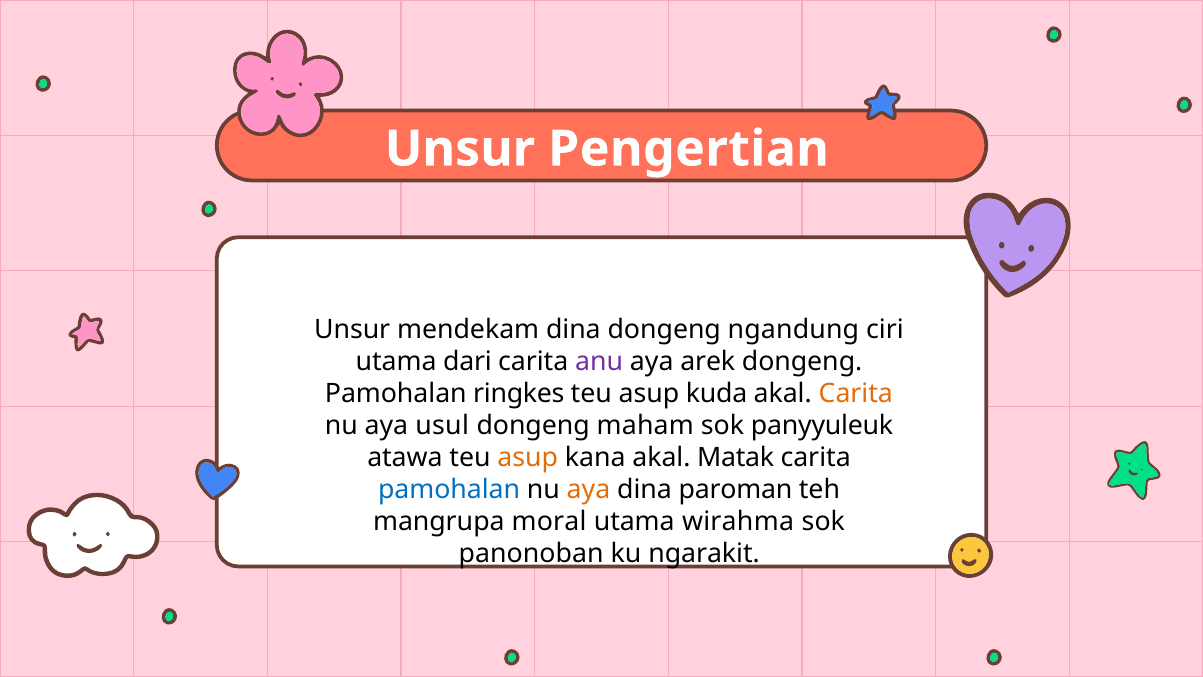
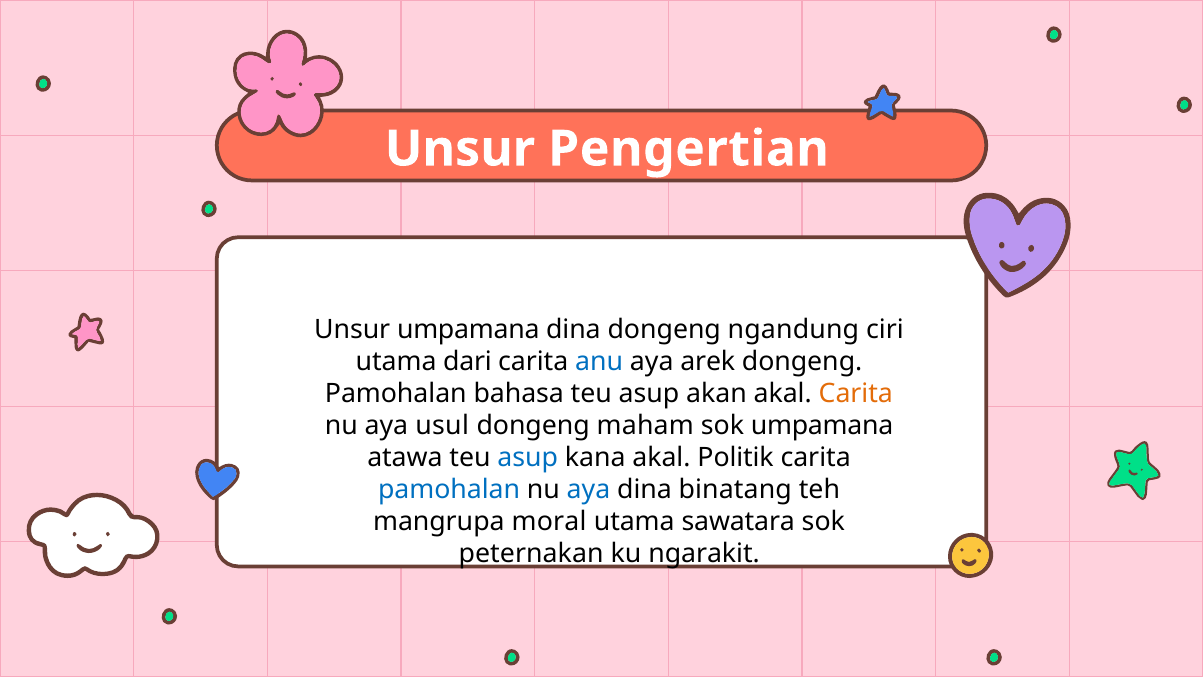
Unsur mendekam: mendekam -> umpamana
anu colour: purple -> blue
ringkes: ringkes -> bahasa
kuda: kuda -> akan
sok panyyuleuk: panyyuleuk -> umpamana
asup at (528, 457) colour: orange -> blue
Matak: Matak -> Politik
aya at (589, 489) colour: orange -> blue
paroman: paroman -> binatang
wirahma: wirahma -> sawatara
panonoban: panonoban -> peternakan
